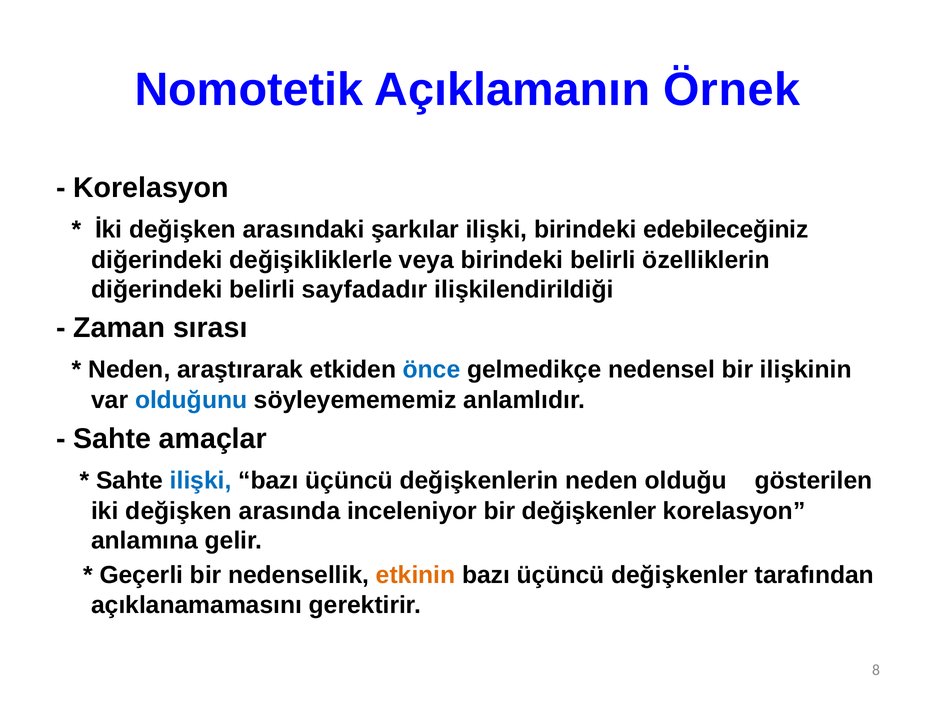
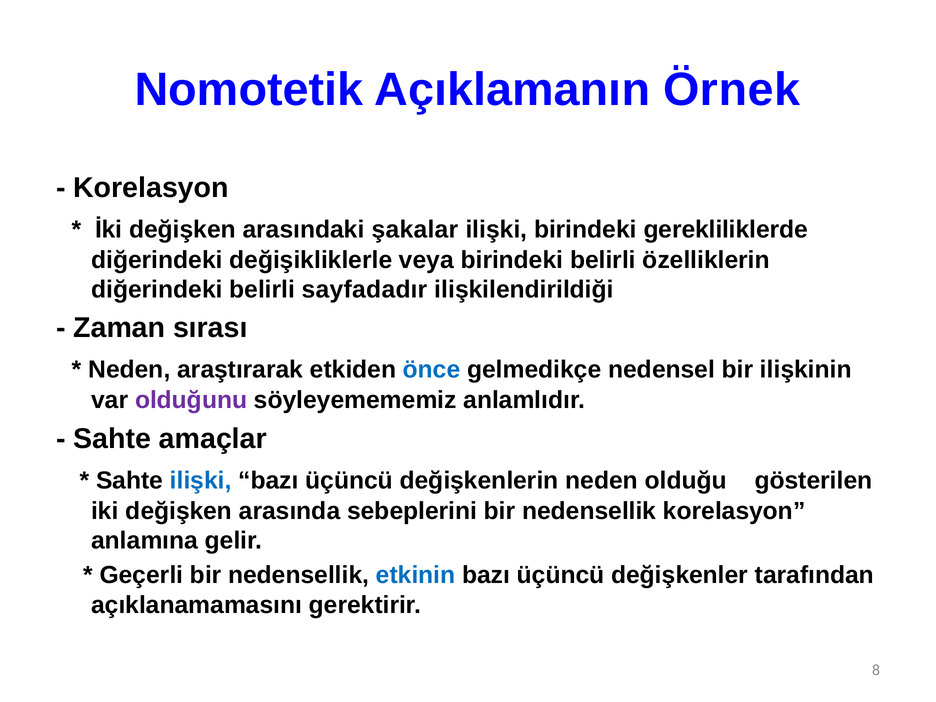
şarkılar: şarkılar -> şakalar
edebileceğiniz: edebileceğiniz -> gerekliliklerde
olduğunu colour: blue -> purple
inceleniyor: inceleniyor -> sebeplerini
değişkenler at (589, 511): değişkenler -> nedensellik
etkinin colour: orange -> blue
